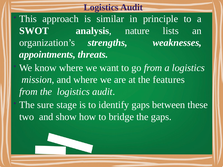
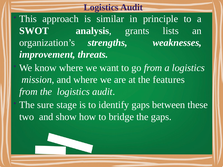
nature: nature -> grants
appointments: appointments -> improvement
